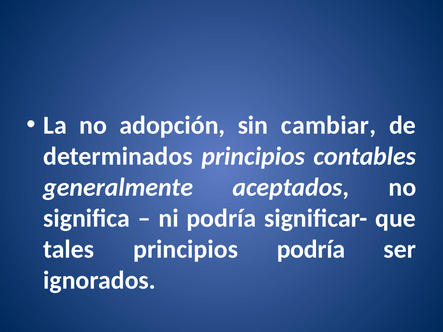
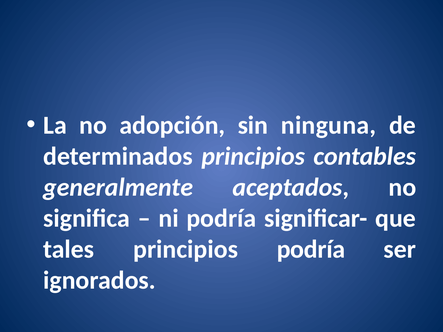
cambiar: cambiar -> ninguna
